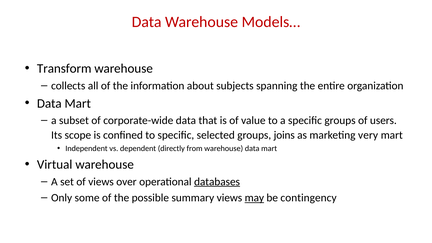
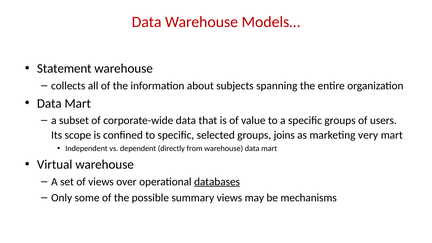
Transform: Transform -> Statement
may underline: present -> none
contingency: contingency -> mechanisms
